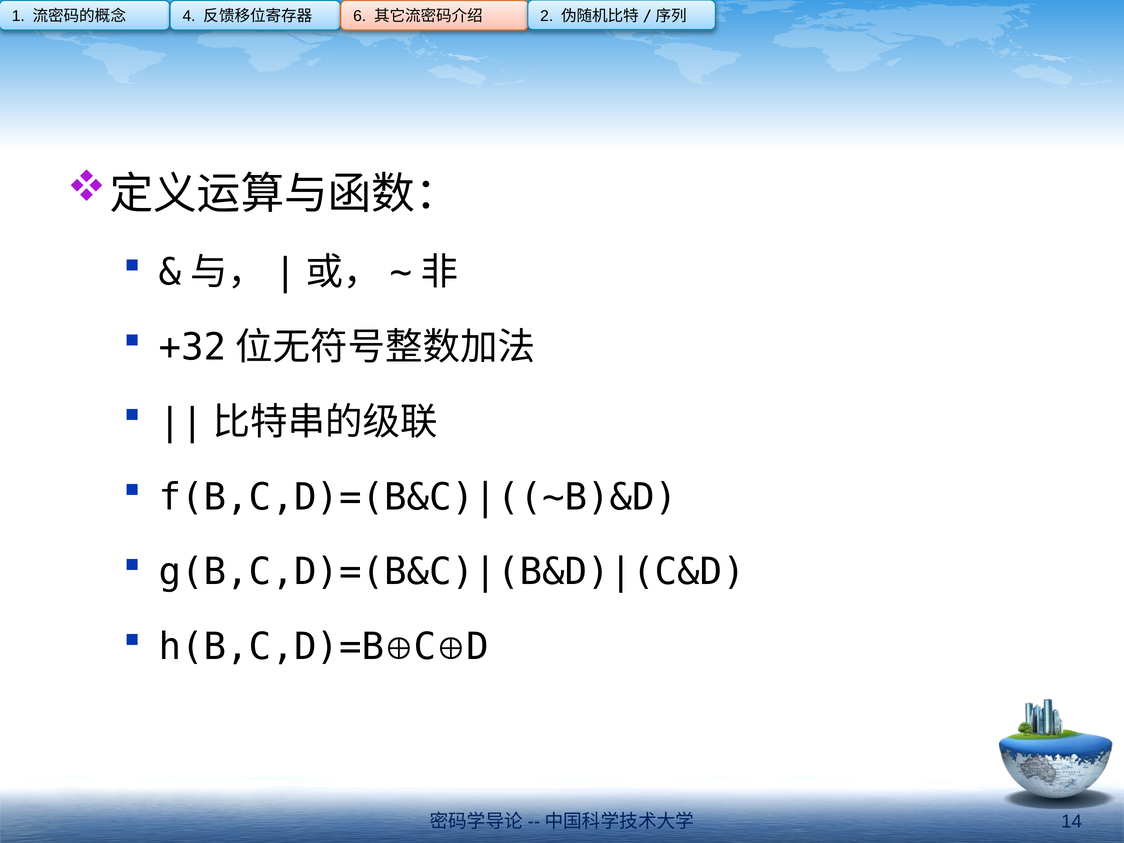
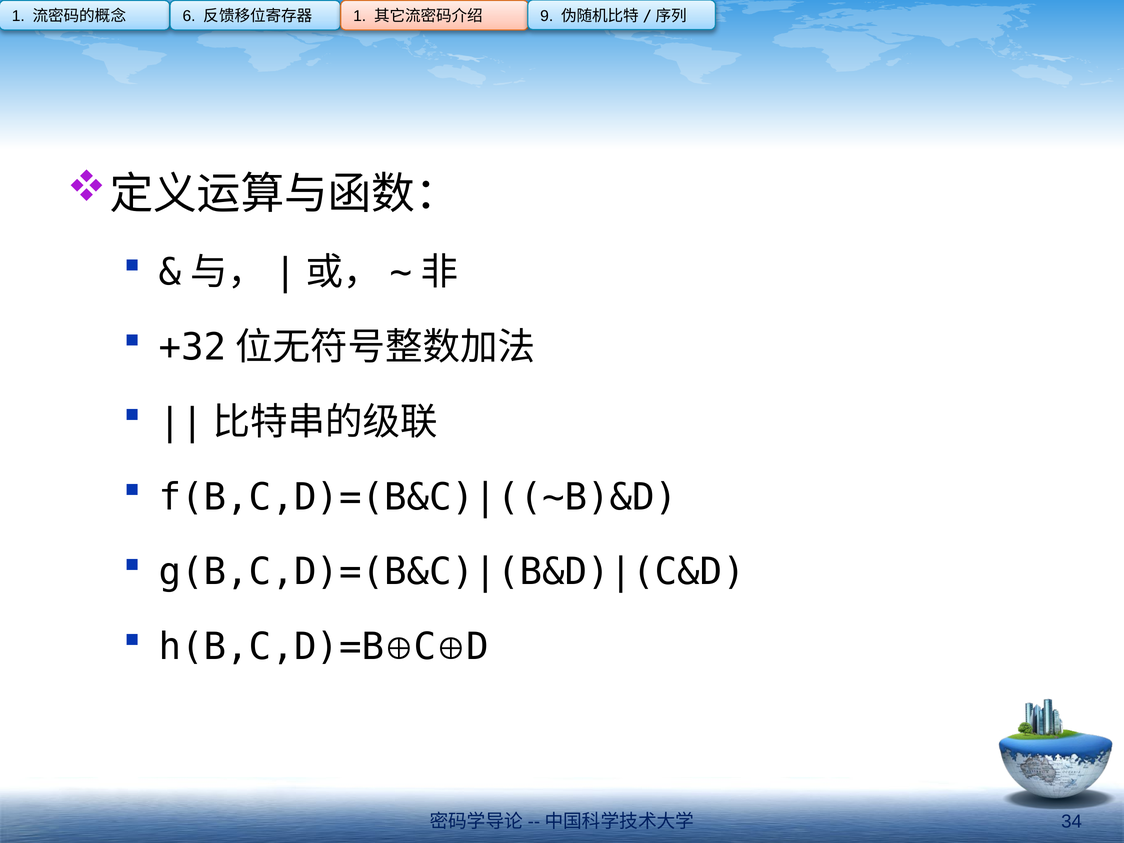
4: 4 -> 6
6 at (360, 16): 6 -> 1
2: 2 -> 9
14: 14 -> 34
